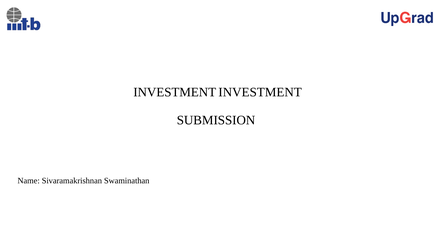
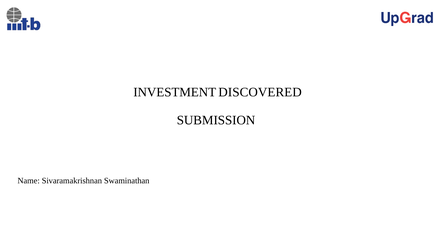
INVESTMENT INVESTMENT: INVESTMENT -> DISCOVERED
